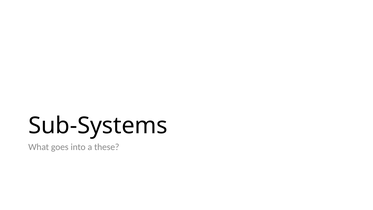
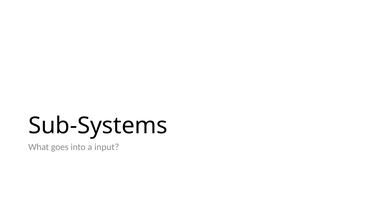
these: these -> input
